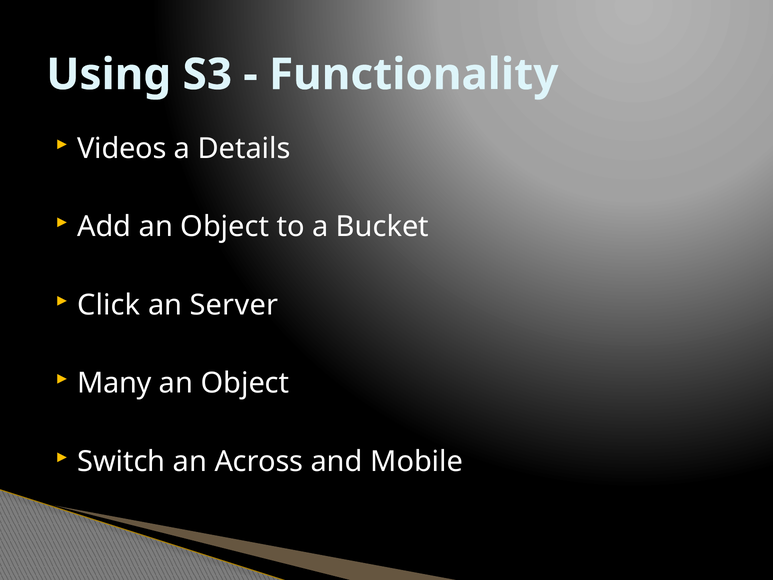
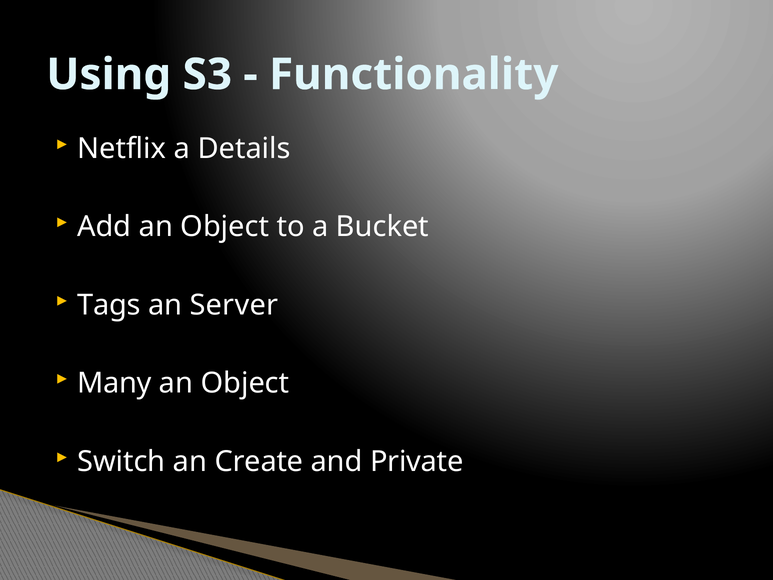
Videos: Videos -> Netflix
Click: Click -> Tags
Across: Across -> Create
Mobile: Mobile -> Private
